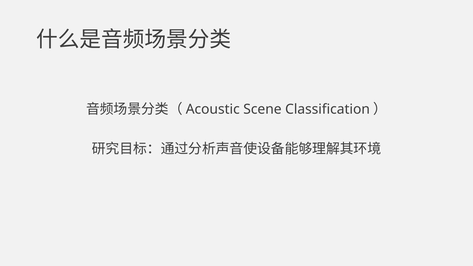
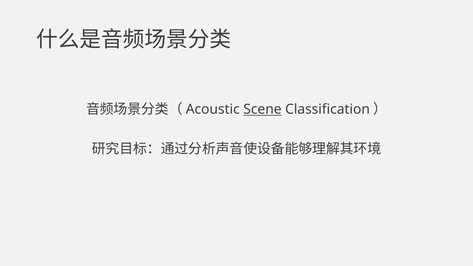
Scene underline: none -> present
